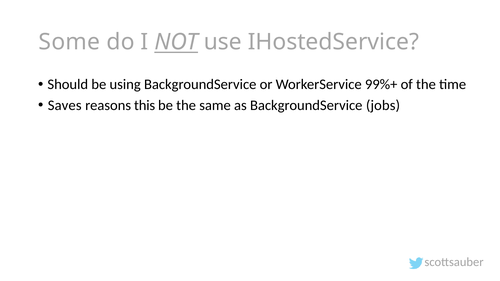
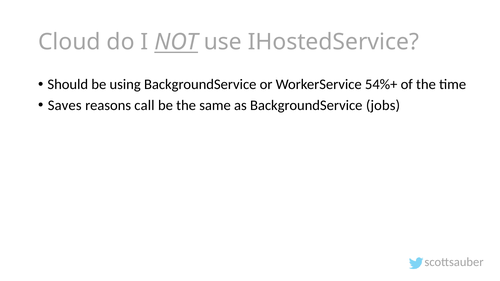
Some: Some -> Cloud
99%+: 99%+ -> 54%+
this: this -> call
